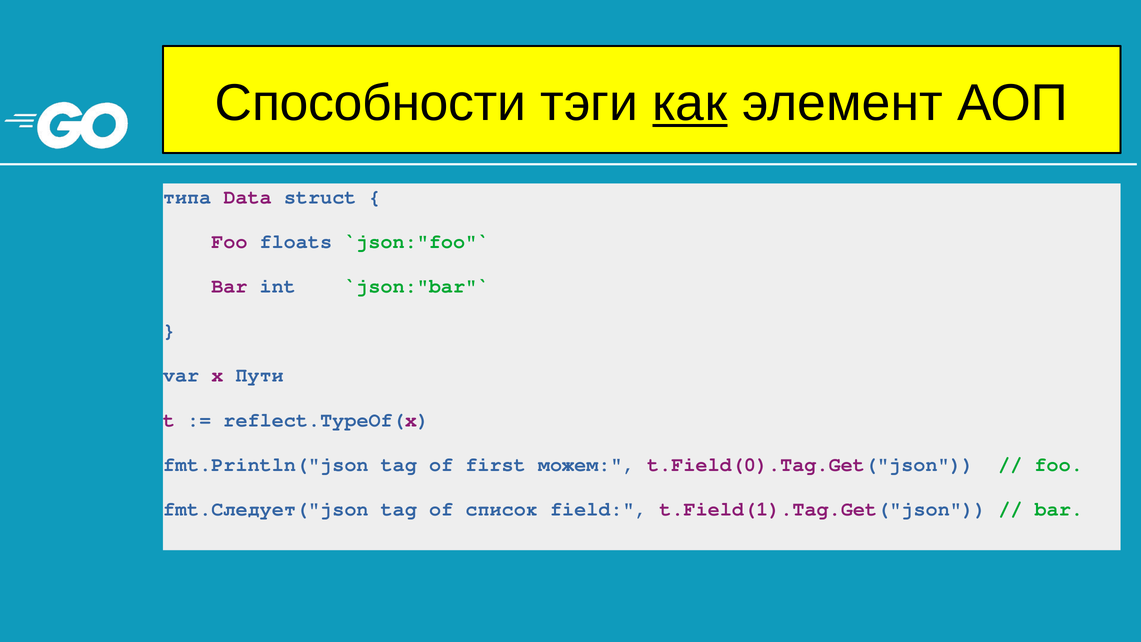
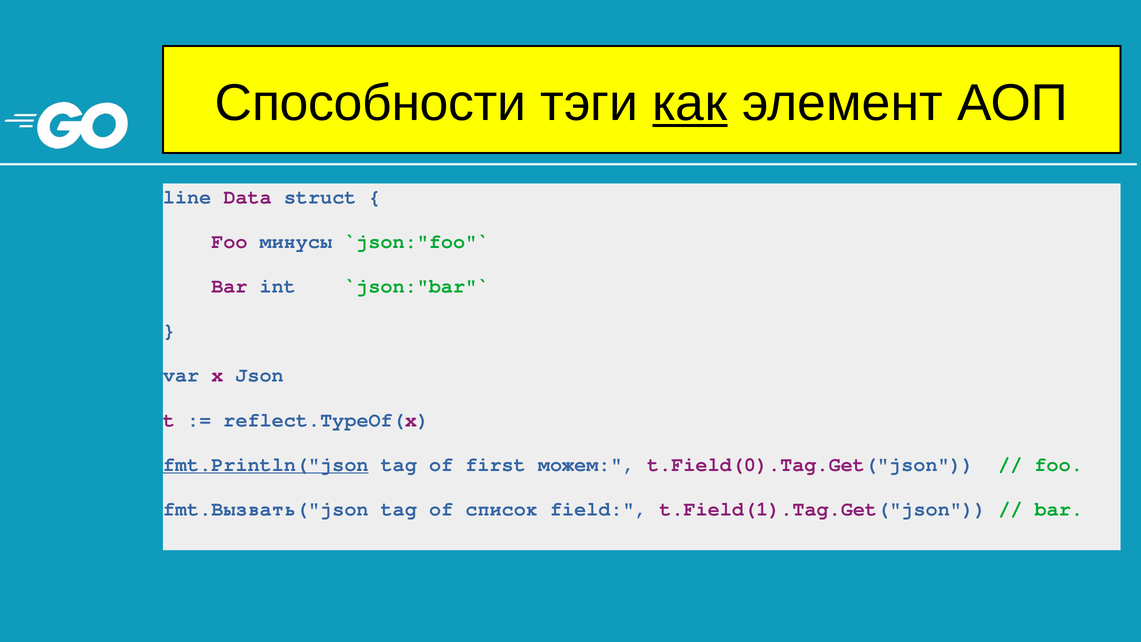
типа: типа -> line
floats: floats -> минусы
Пути: Пути -> Json
fmt.Println("json underline: none -> present
fmt.Следует("json: fmt.Следует("json -> fmt.Вызвать("json
